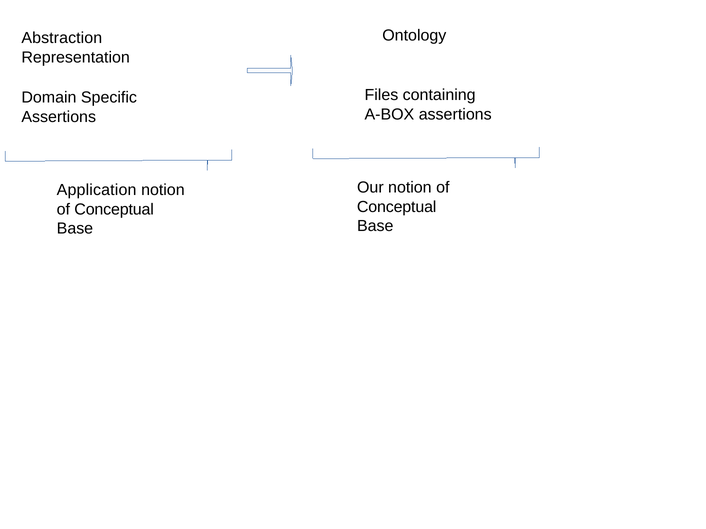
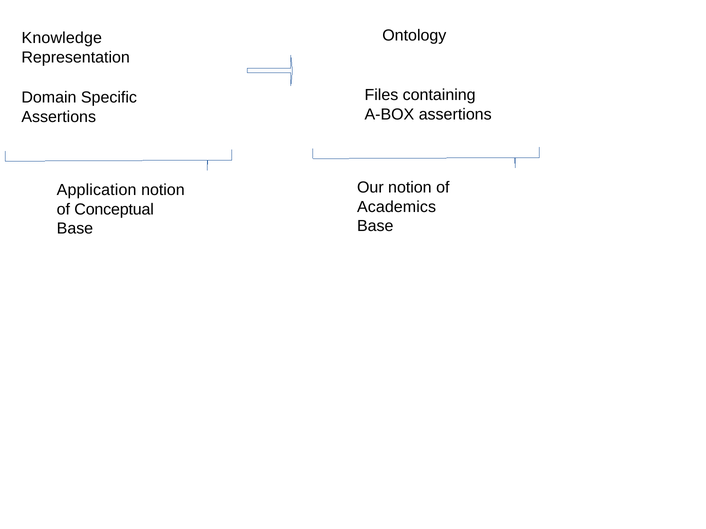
Abstraction: Abstraction -> Knowledge
Conceptual at (397, 207): Conceptual -> Academics
